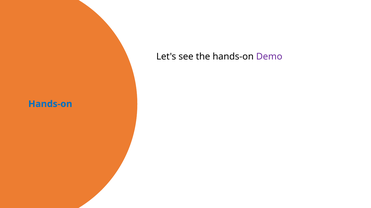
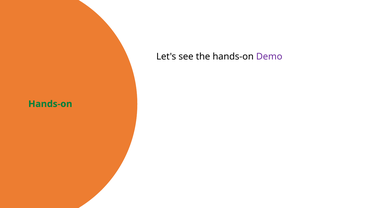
Hands-on at (50, 104) colour: blue -> green
